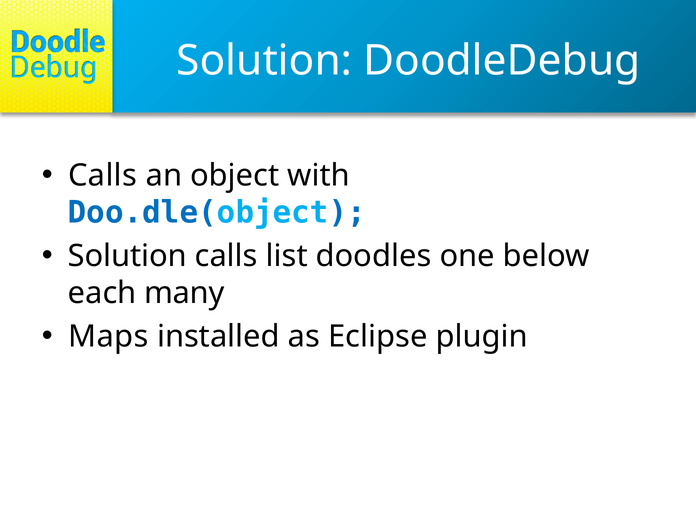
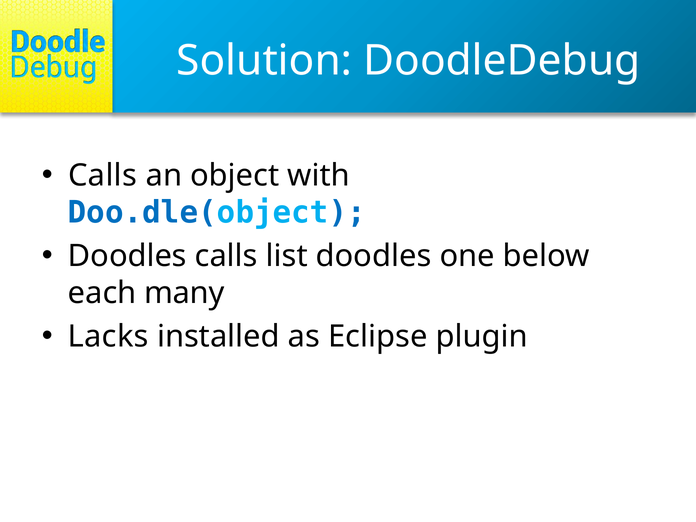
Solution at (127, 256): Solution -> Doodles
Maps: Maps -> Lacks
